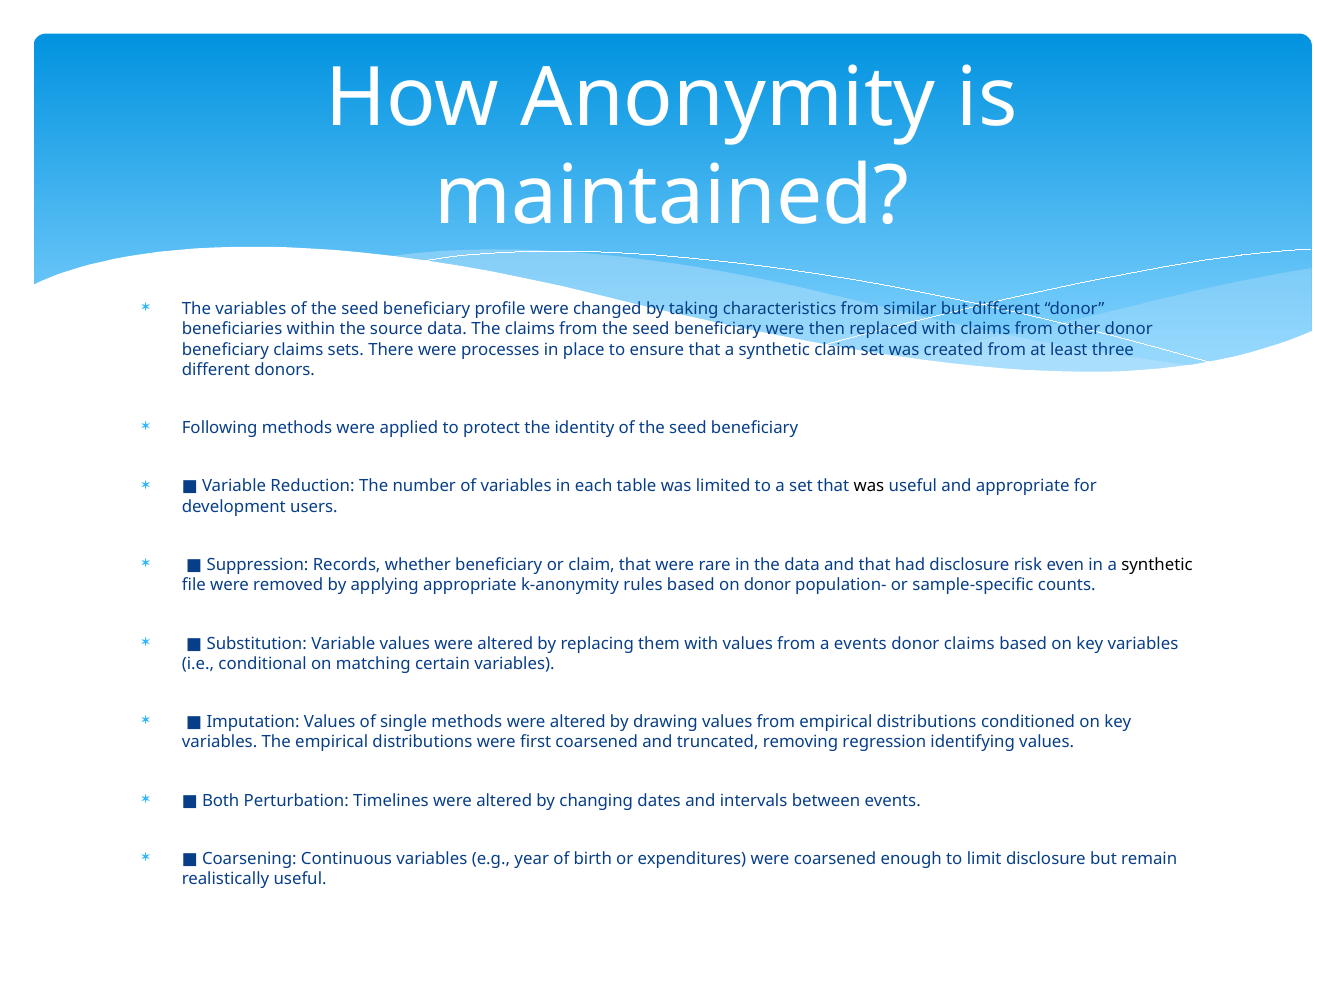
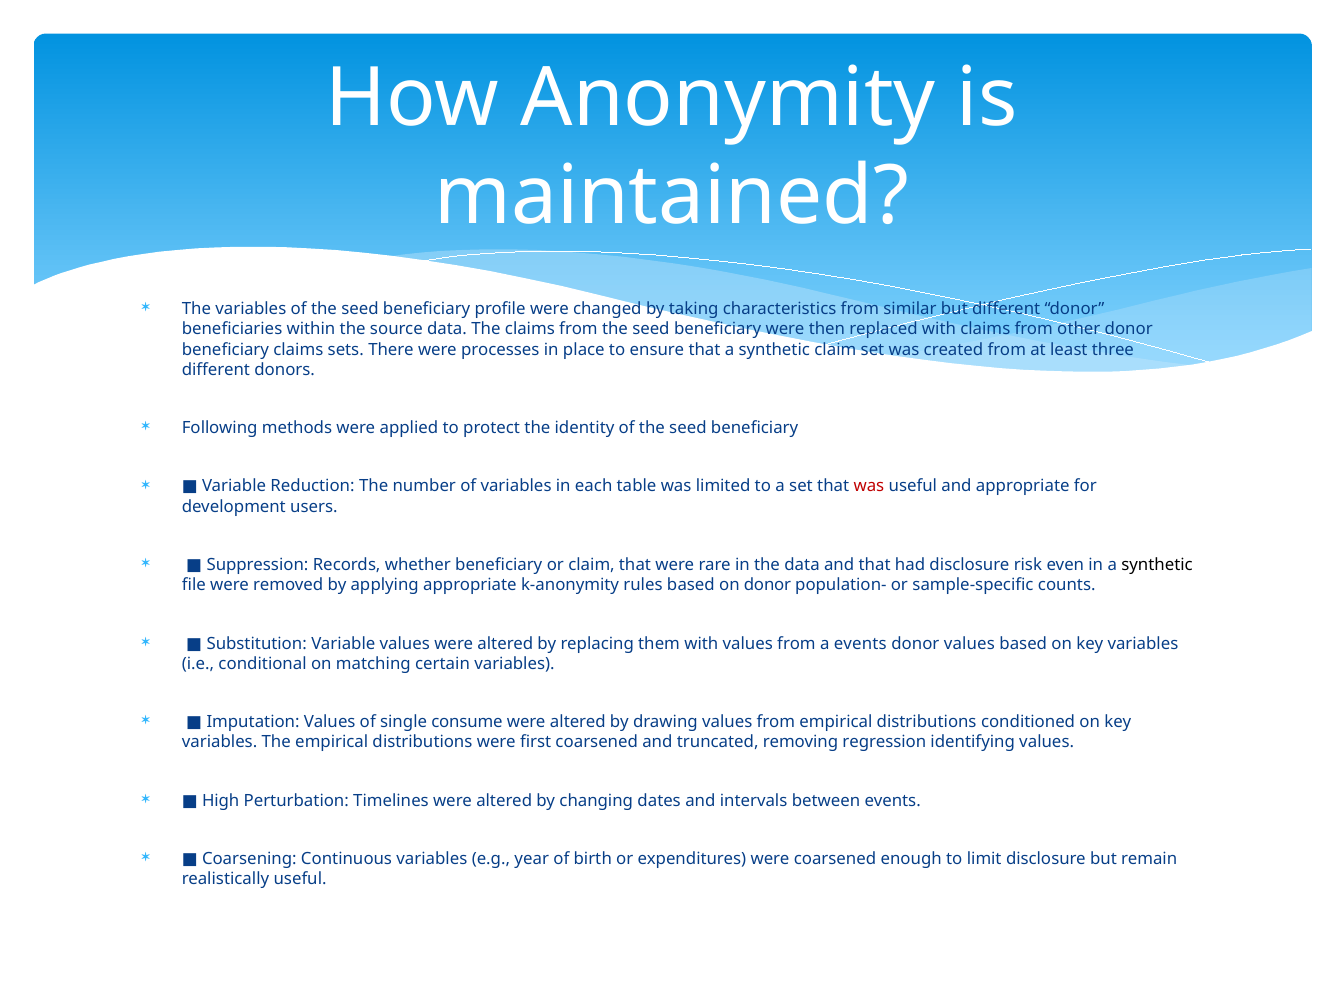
was at (869, 486) colour: black -> red
donor claims: claims -> values
single methods: methods -> consume
Both: Both -> High
